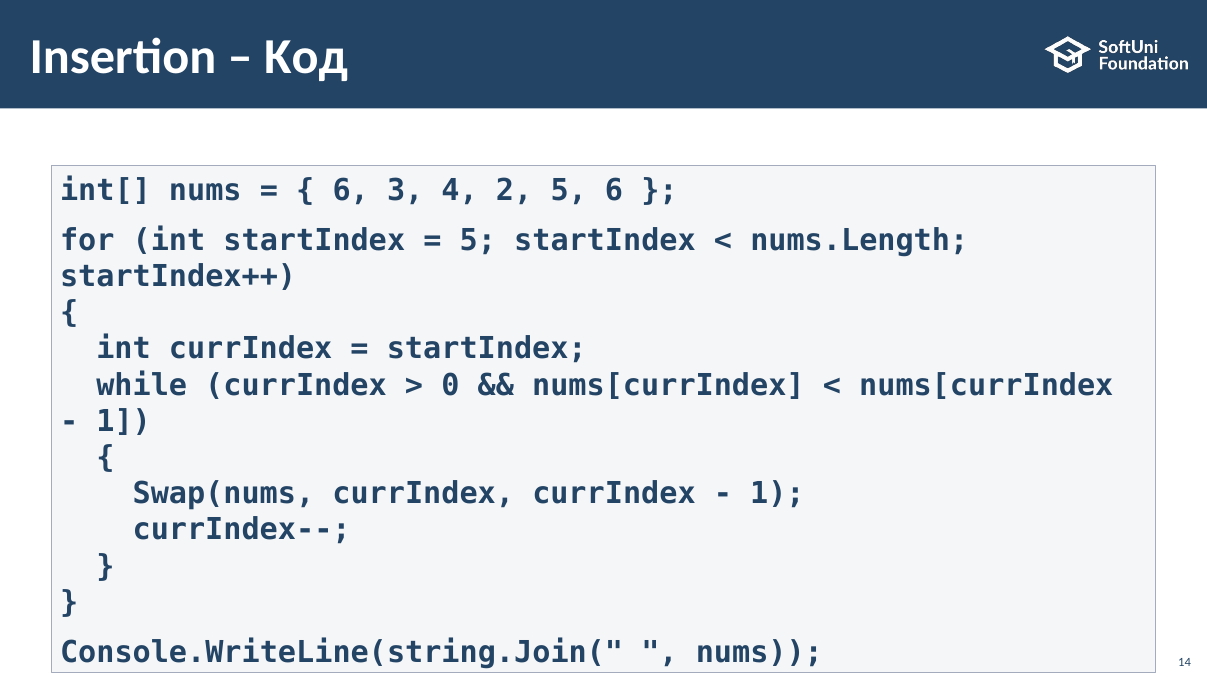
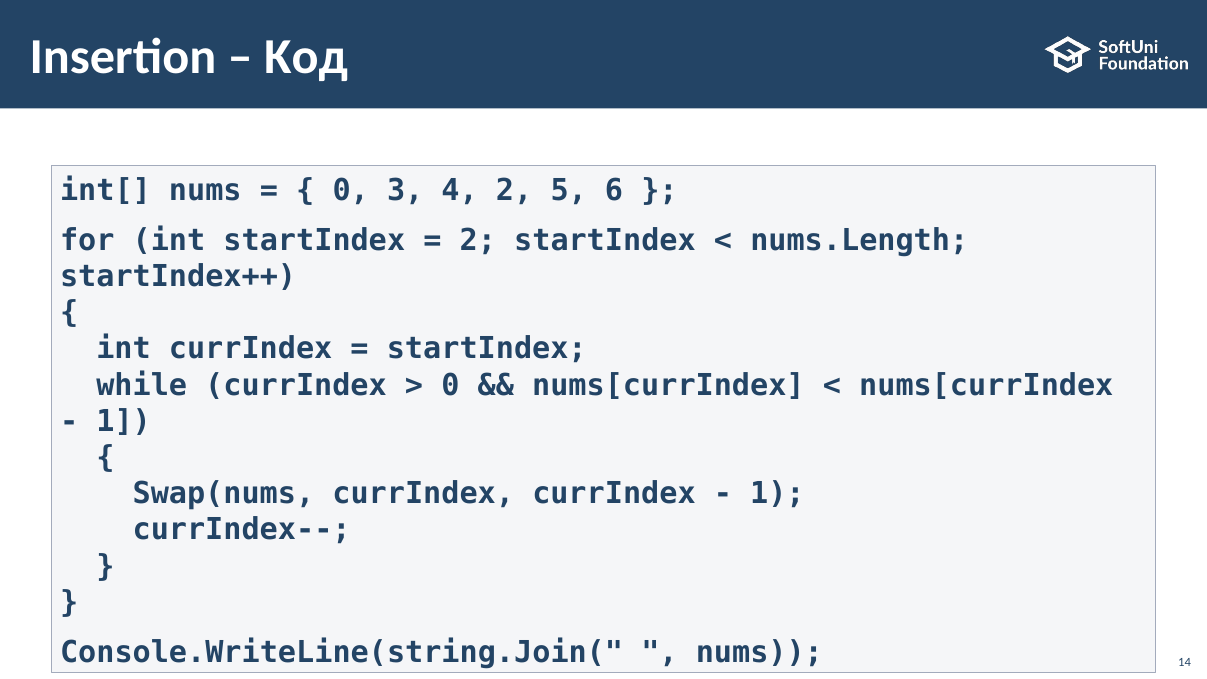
6 at (351, 190): 6 -> 0
5 at (478, 240): 5 -> 2
